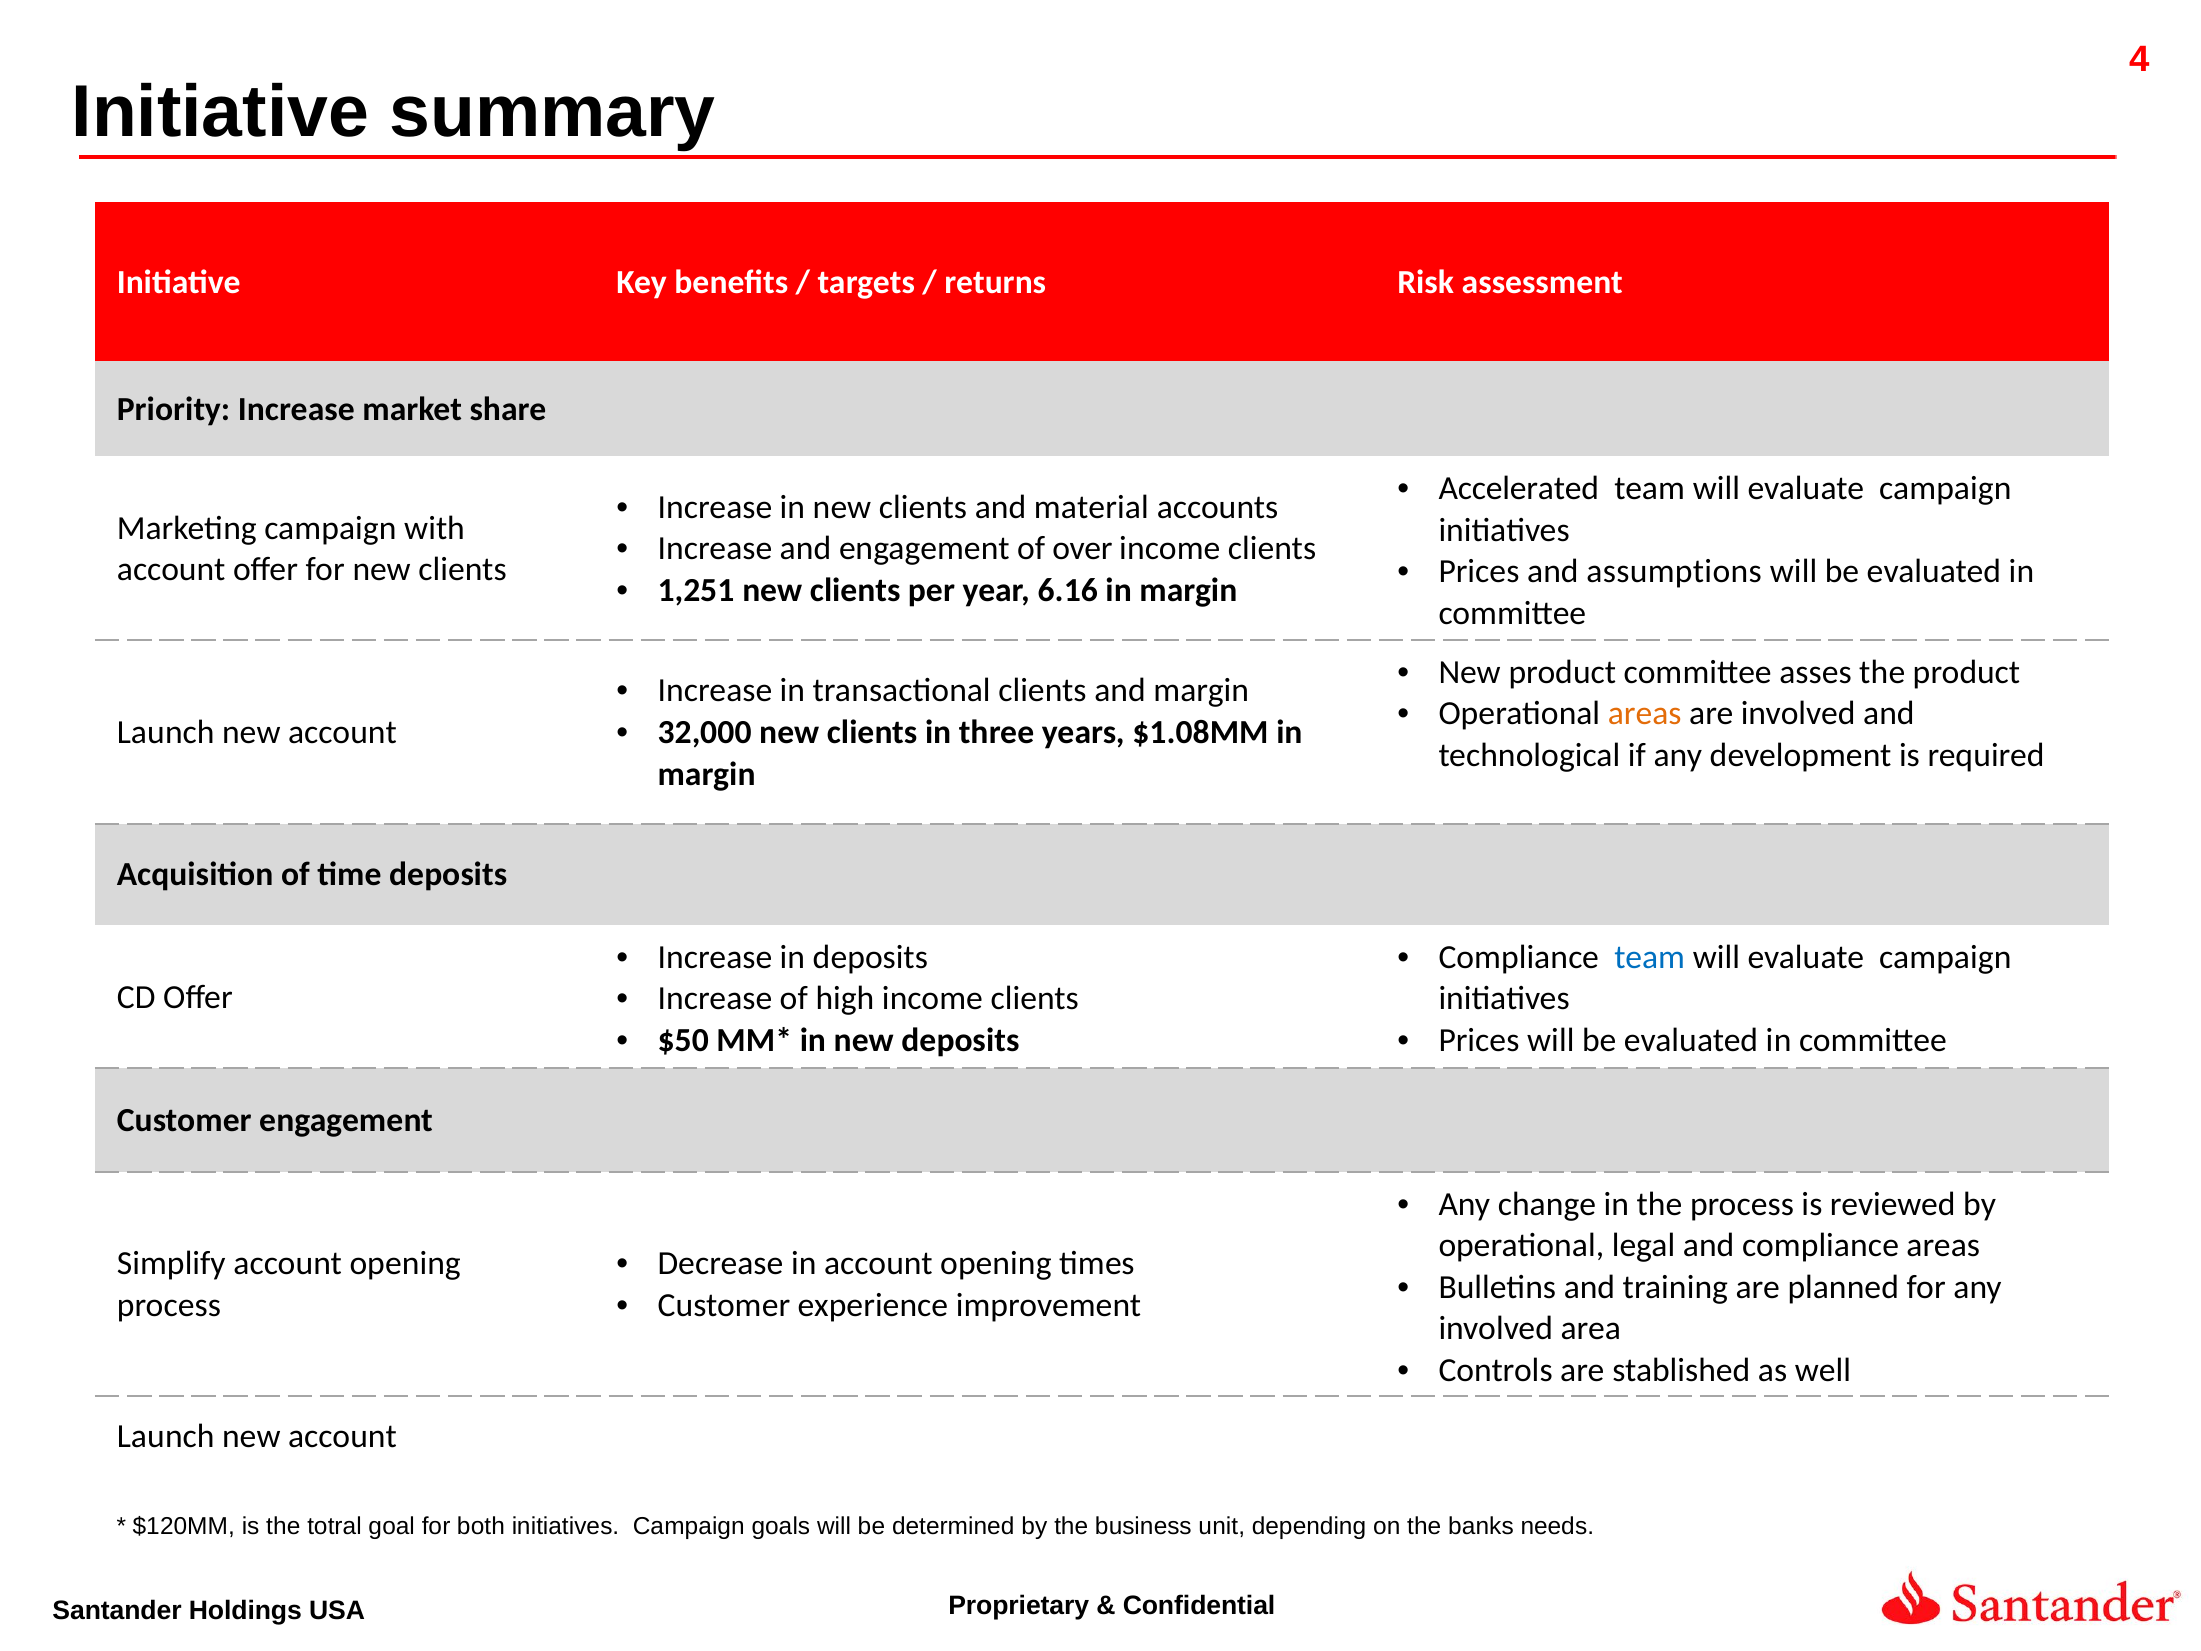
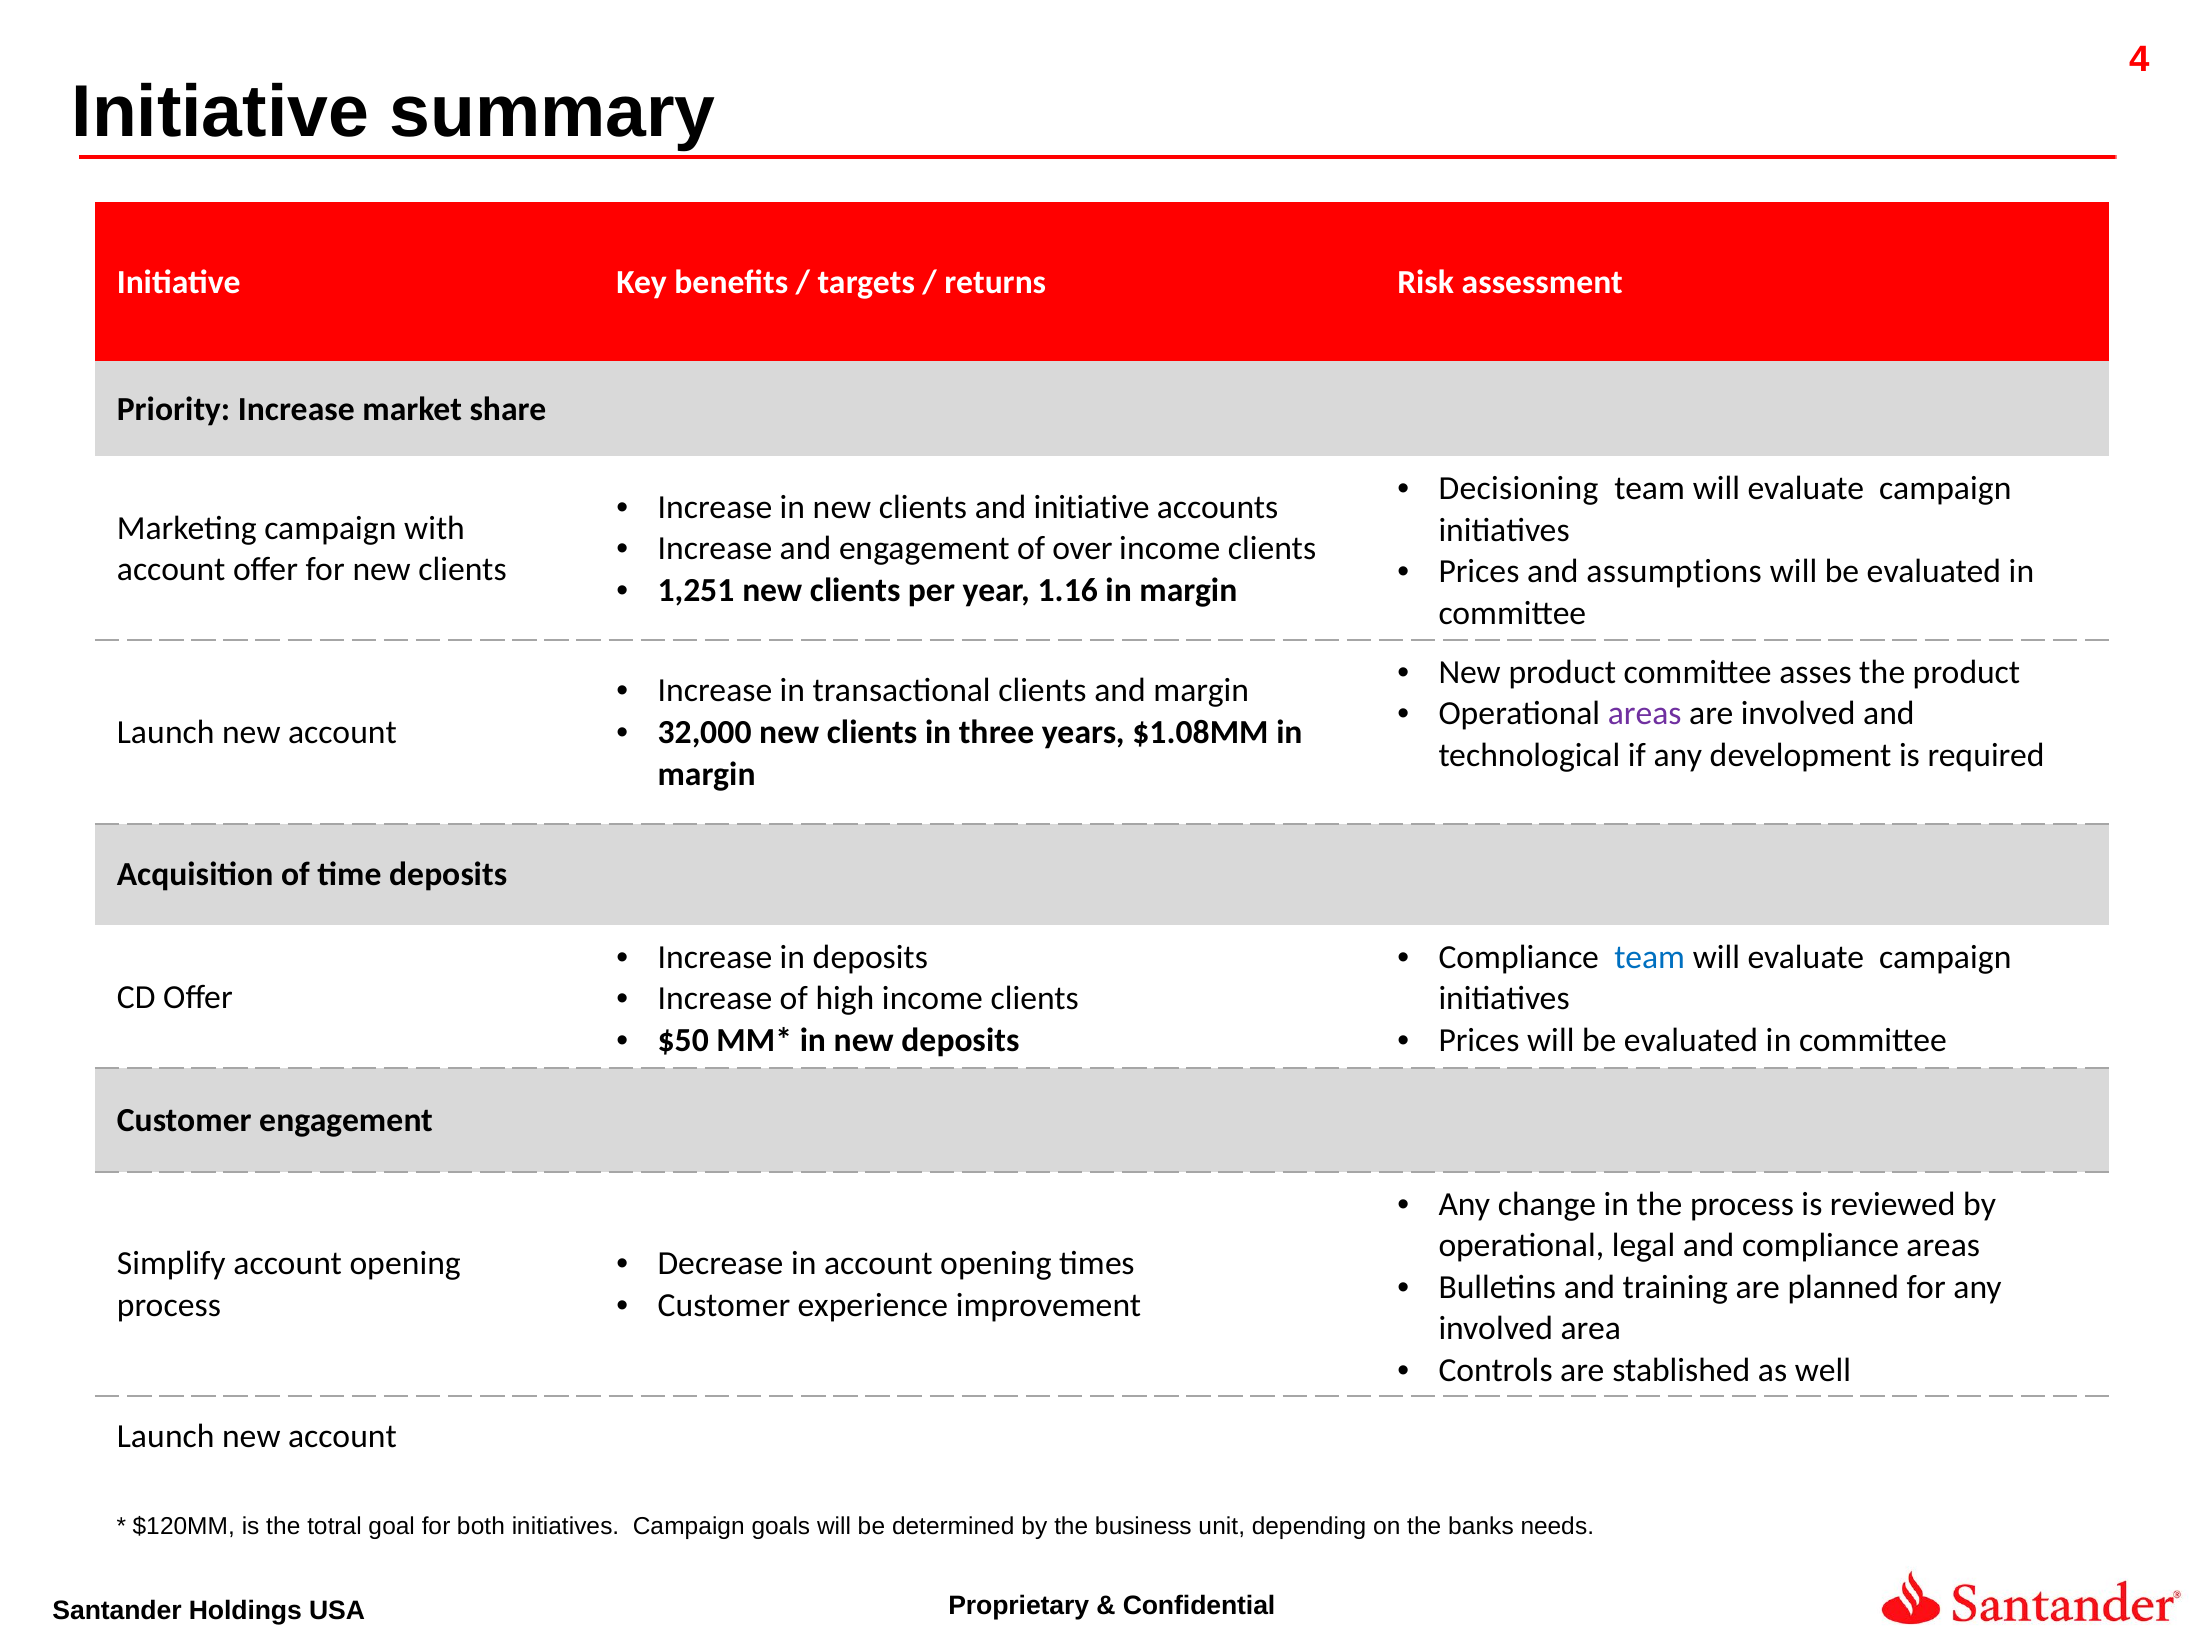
Accelerated: Accelerated -> Decisioning
and material: material -> initiative
6.16: 6.16 -> 1.16
areas at (1645, 714) colour: orange -> purple
